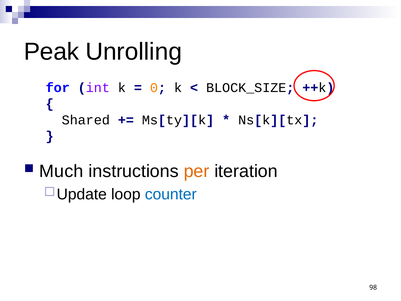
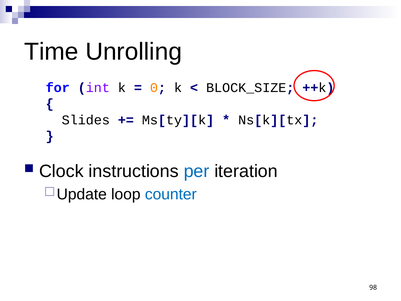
Peak: Peak -> Time
Shared: Shared -> Slides
Much: Much -> Clock
per colour: orange -> blue
